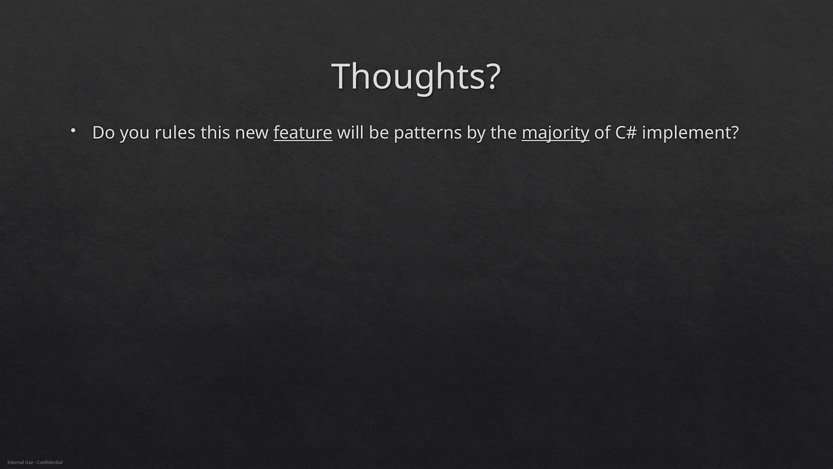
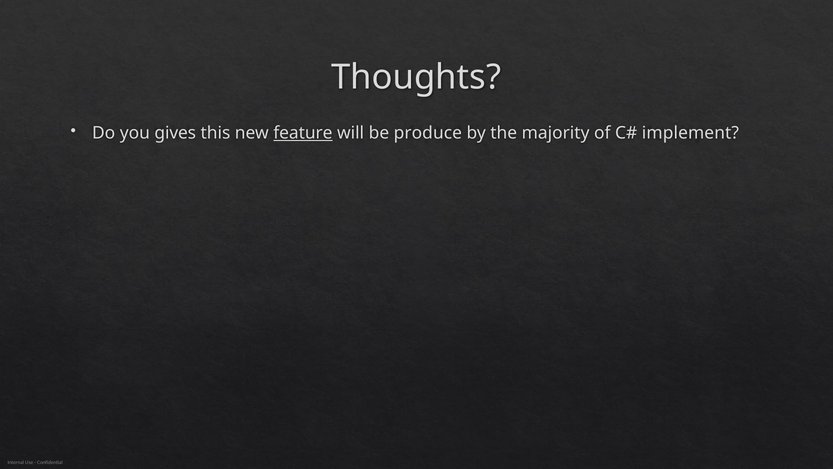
rules: rules -> gives
patterns: patterns -> produce
majority underline: present -> none
